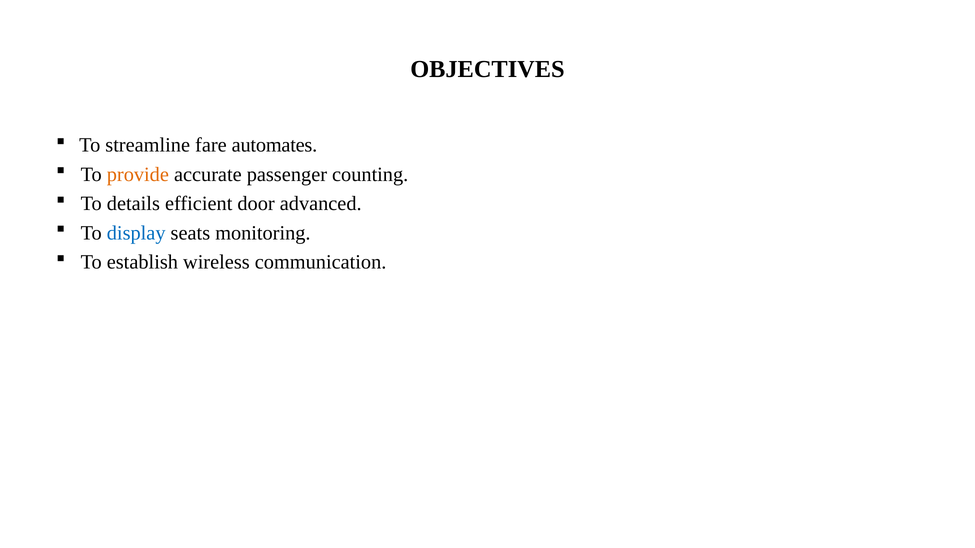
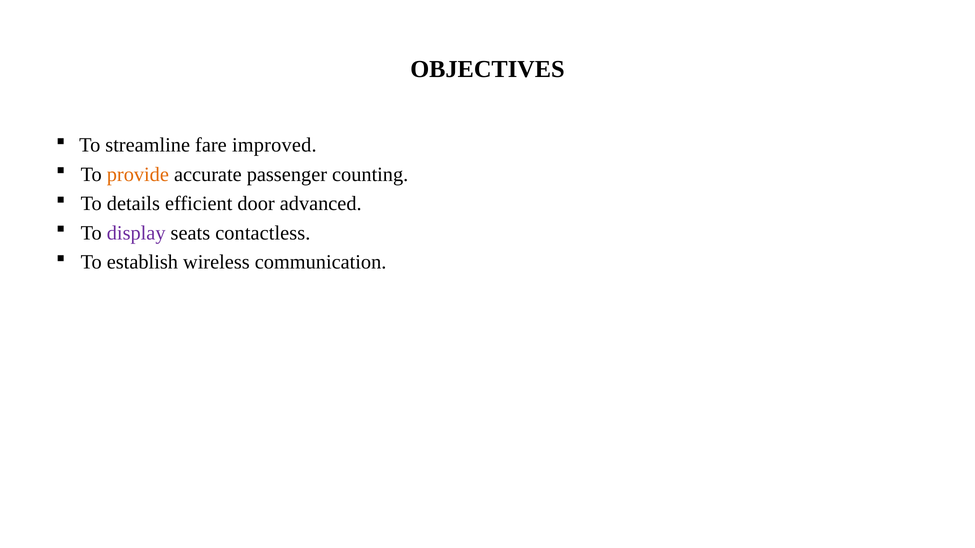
automates: automates -> improved
display colour: blue -> purple
monitoring: monitoring -> contactless
